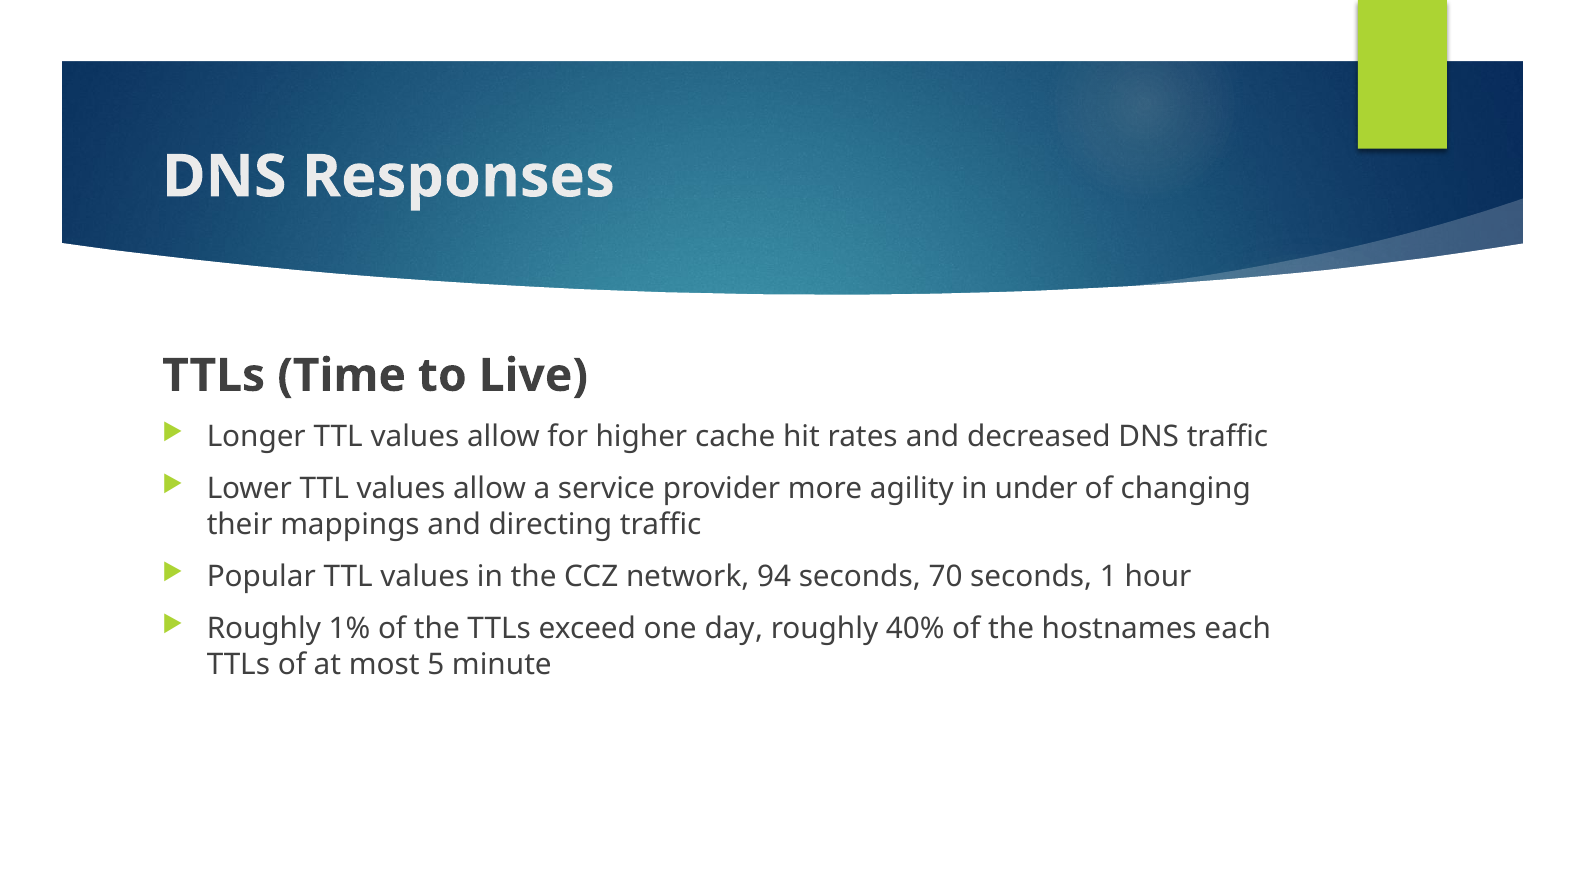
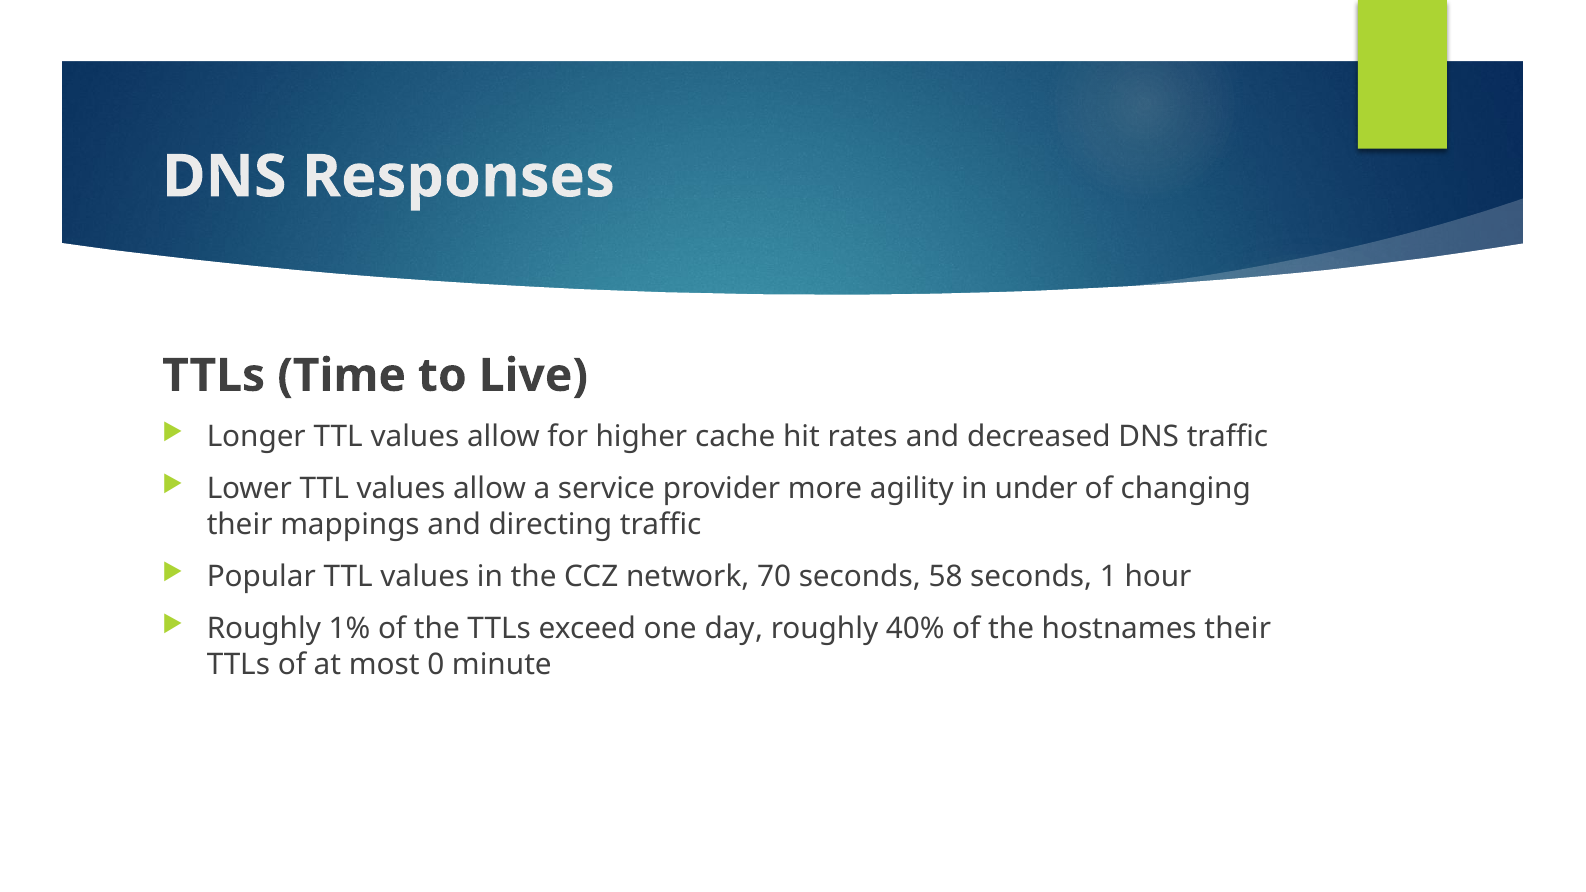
94: 94 -> 70
70: 70 -> 58
hostnames each: each -> their
5: 5 -> 0
